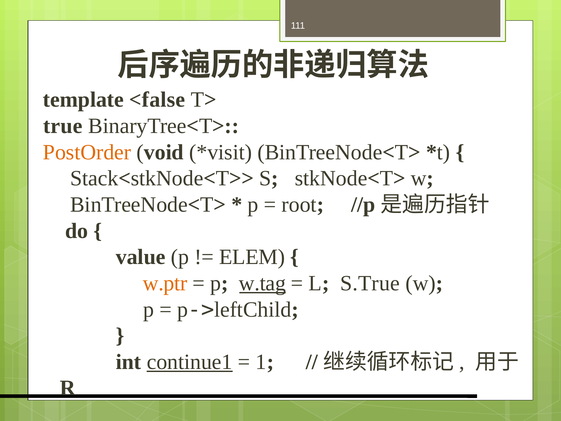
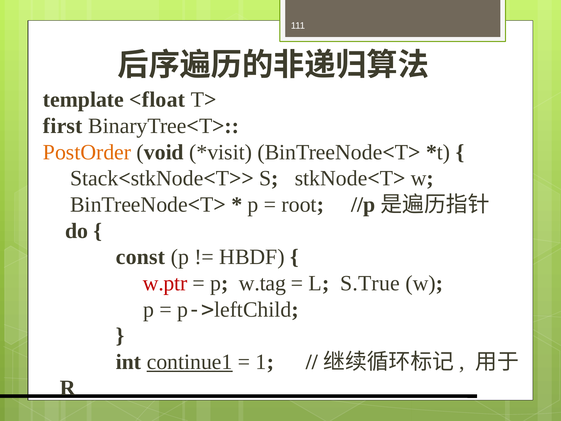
<false: <false -> <float
true: true -> first
value: value -> const
ELEM: ELEM -> HBDF
w.ptr colour: orange -> red
w.tag underline: present -> none
